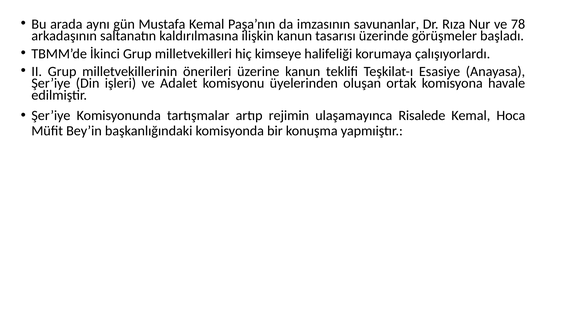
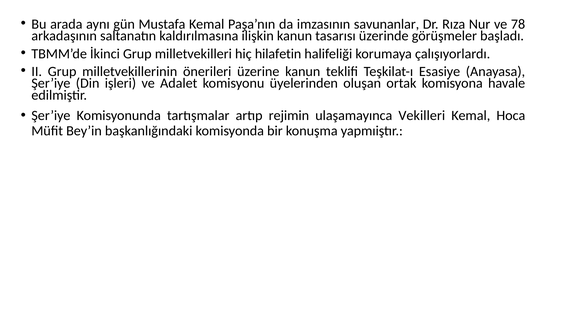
kimseye: kimseye -> hilafetin
Risalede: Risalede -> Vekilleri
